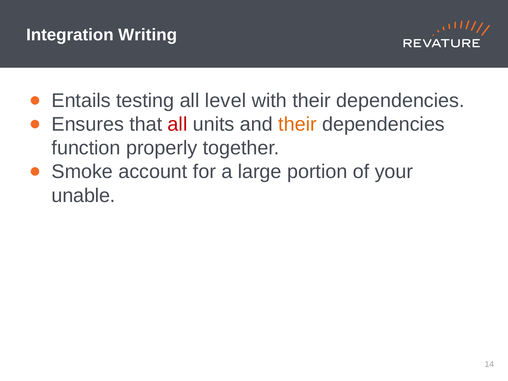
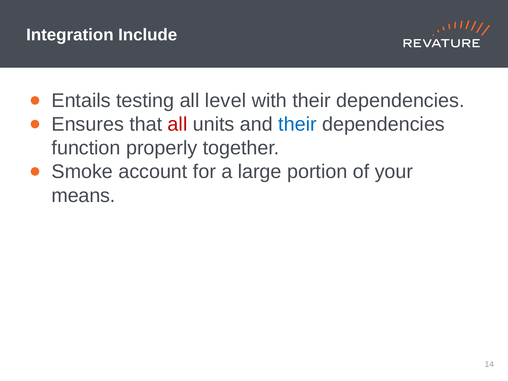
Writing: Writing -> Include
their at (297, 124) colour: orange -> blue
unable: unable -> means
